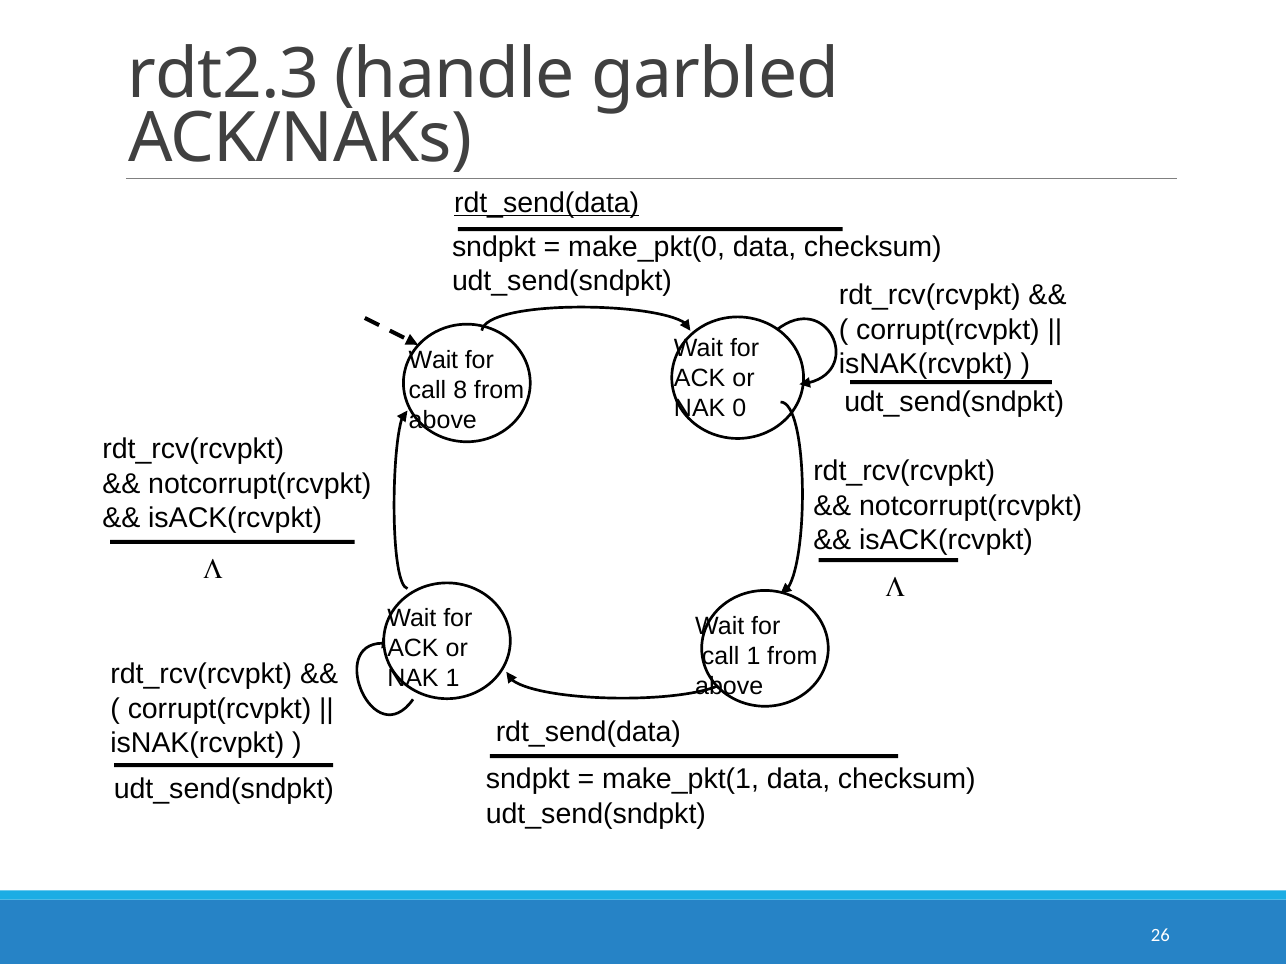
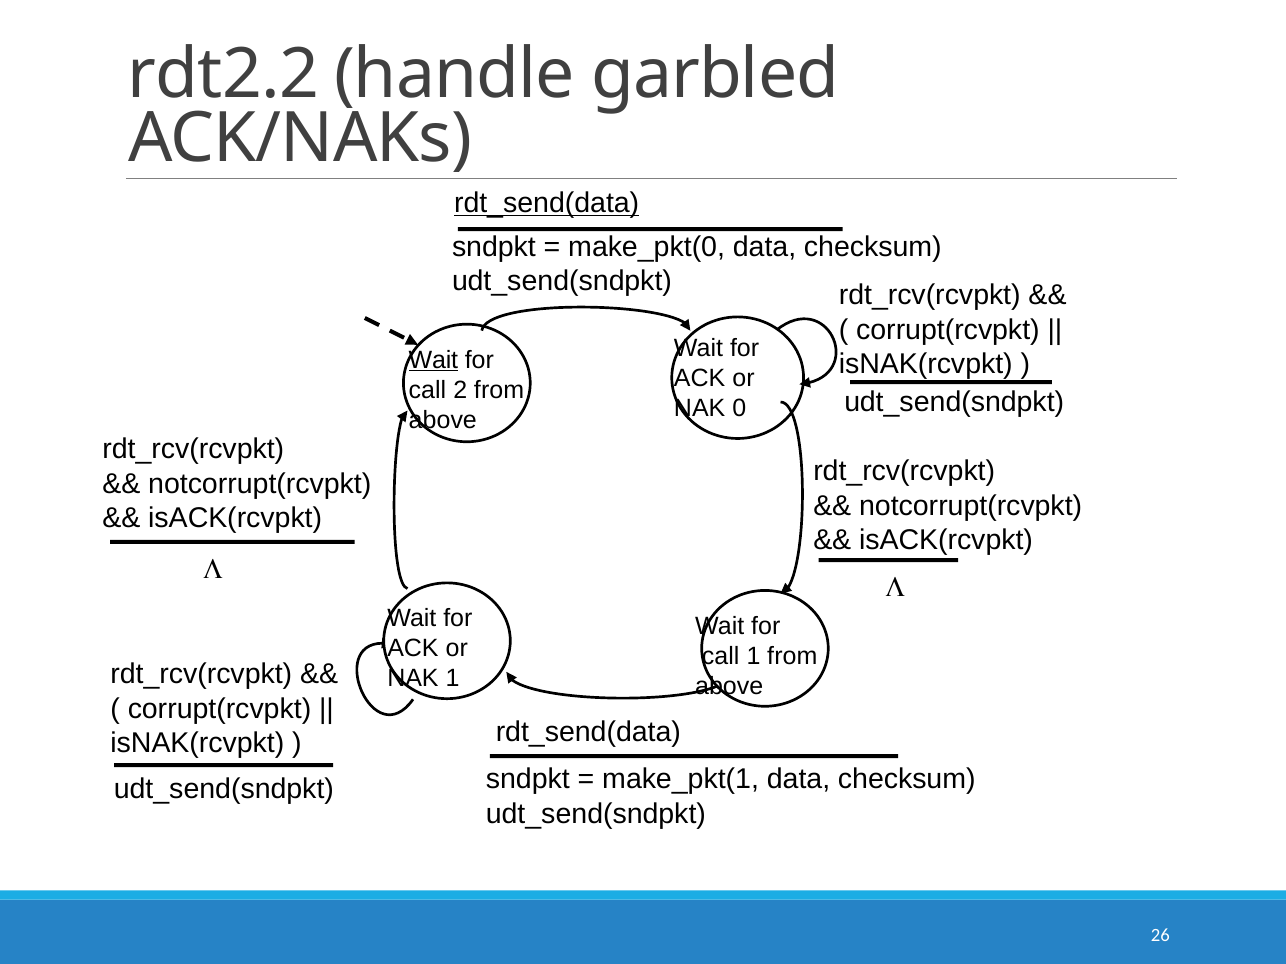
rdt2.3: rdt2.3 -> rdt2.2
Wait at (433, 360) underline: none -> present
8: 8 -> 2
